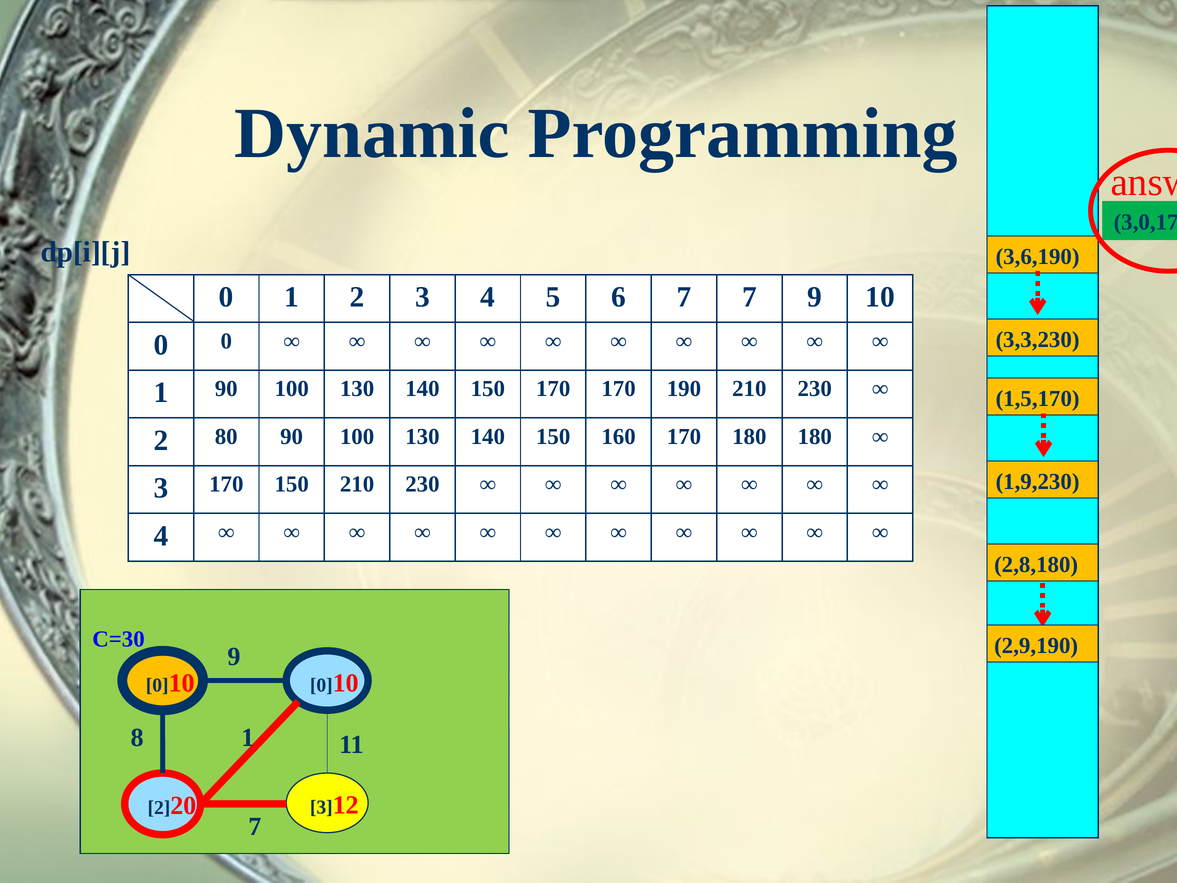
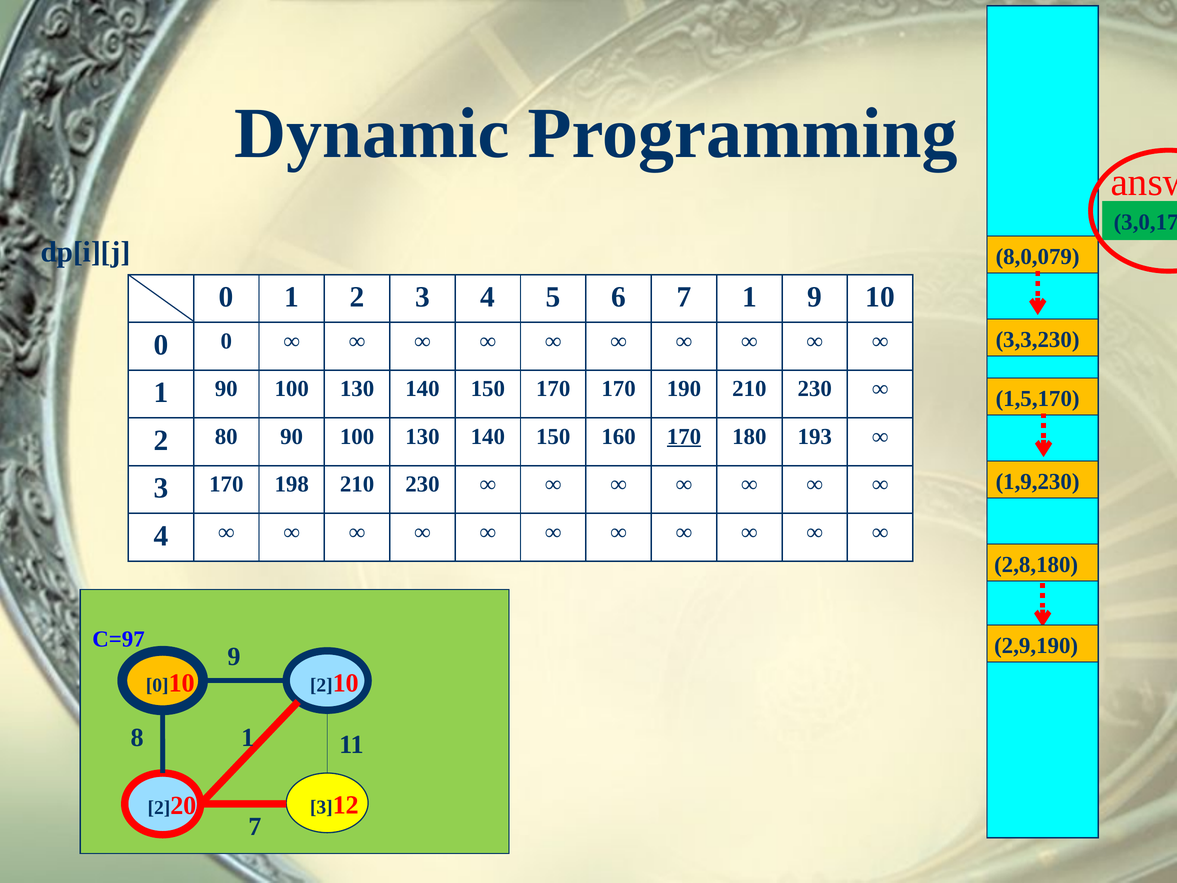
3,6,190: 3,6,190 -> 8,0,079
7 7: 7 -> 1
170 at (684, 436) underline: none -> present
180 180: 180 -> 193
170 150: 150 -> 198
C=30: C=30 -> C=97
0 10 0: 0 -> 2
